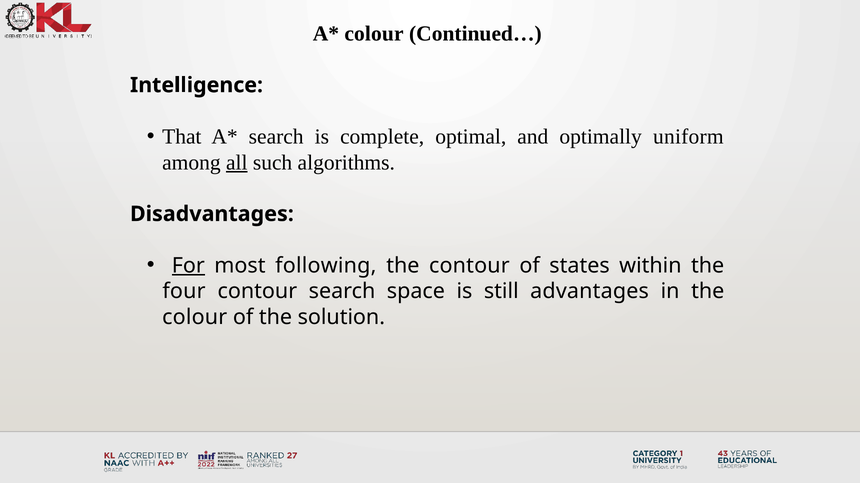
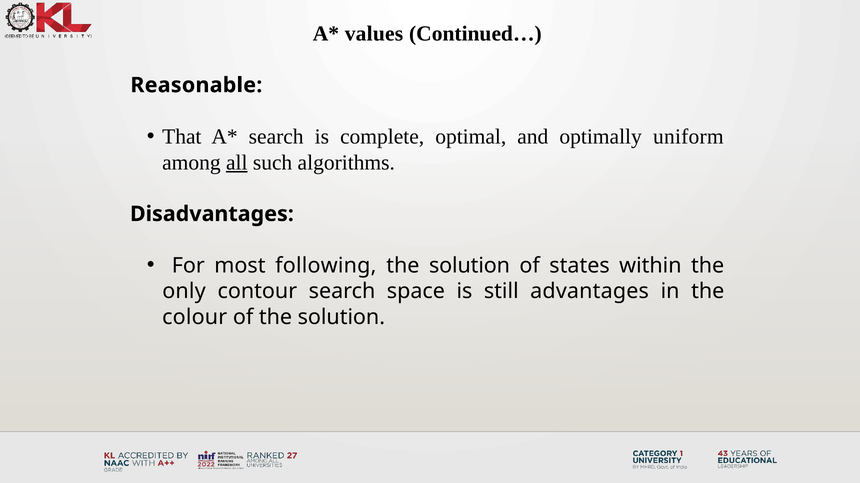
colour at (374, 34): colour -> values
Intelligence: Intelligence -> Reasonable
For underline: present -> none
contour at (469, 266): contour -> solution
four: four -> only
